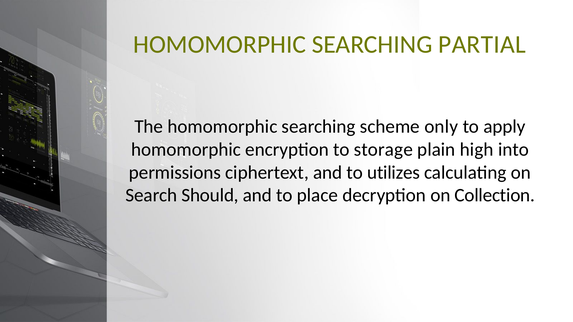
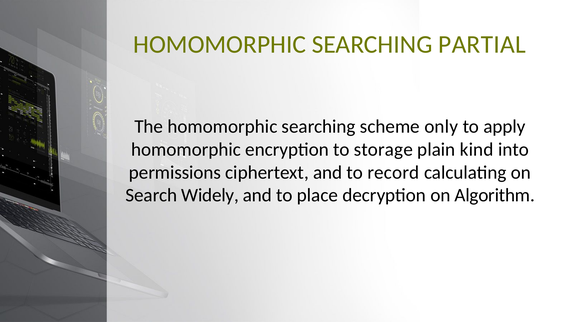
high: high -> kind
utilizes: utilizes -> record
Should: Should -> Widely
Collection: Collection -> Algorithm
